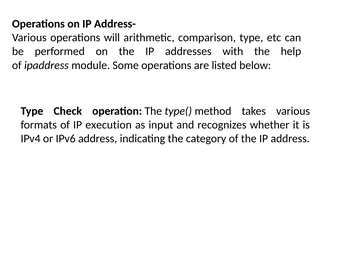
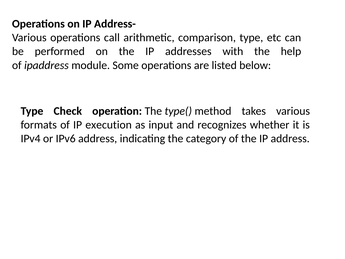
will: will -> call
